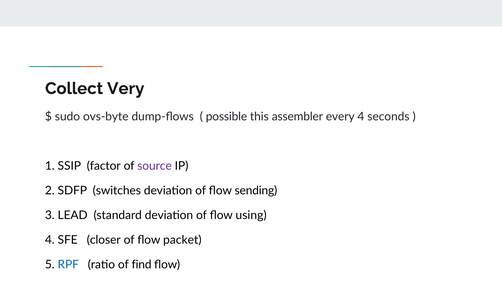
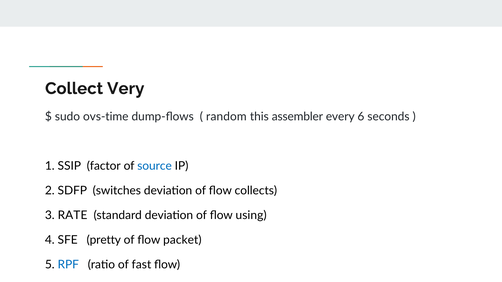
ovs-byte: ovs-byte -> ovs-time
possible: possible -> random
every 4: 4 -> 6
source colour: purple -> blue
sending: sending -> collects
LEAD: LEAD -> RATE
closer: closer -> pretty
find: find -> fast
